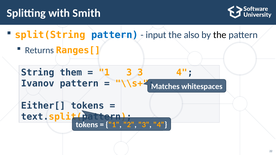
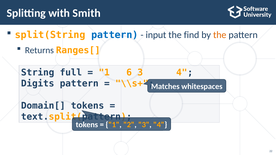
also: also -> find
the at (220, 35) colour: black -> orange
them: them -> full
1 3: 3 -> 6
Ivanov: Ivanov -> Digits
Either[: Either[ -> Domain[
